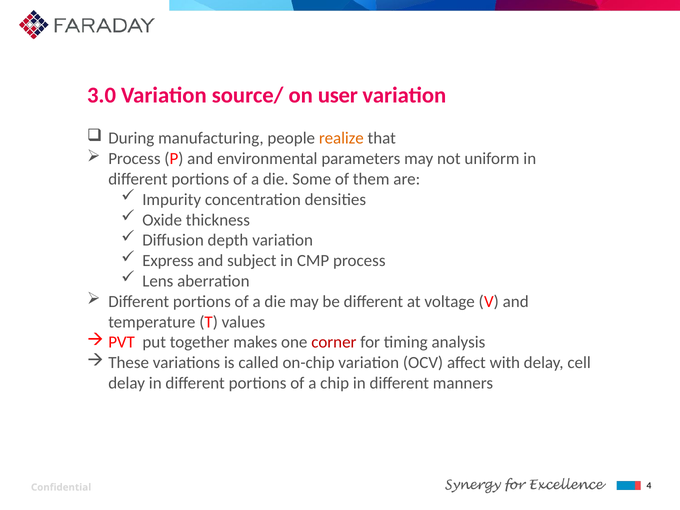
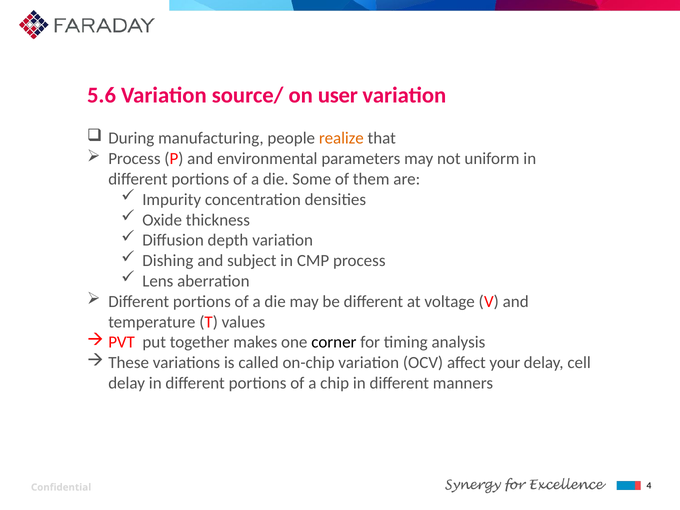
3.0: 3.0 -> 5.6
Express: Express -> Dishing
corner colour: red -> black
with: with -> your
